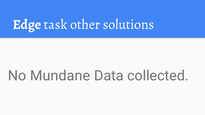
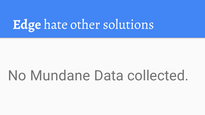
task: task -> hate
